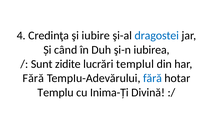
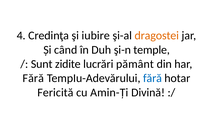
dragostei colour: blue -> orange
iubirea: iubirea -> temple
templul: templul -> pământ
Templu: Templu -> Fericită
Inima-Ți: Inima-Ți -> Amin-Ți
